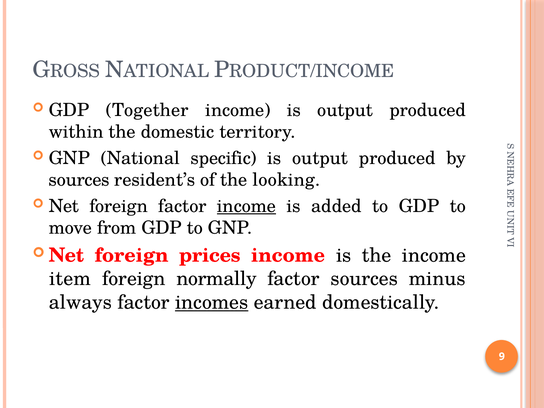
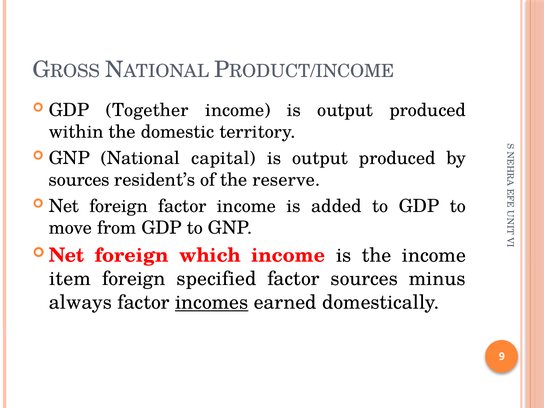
specific: specific -> capital
looking: looking -> reserve
income at (246, 206) underline: present -> none
prices: prices -> which
normally: normally -> specified
